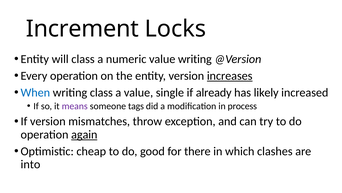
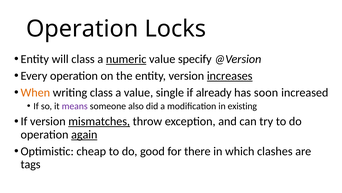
Increment at (82, 29): Increment -> Operation
numeric underline: none -> present
value writing: writing -> specify
When colour: blue -> orange
likely: likely -> soon
tags: tags -> also
process: process -> existing
mismatches underline: none -> present
into: into -> tags
